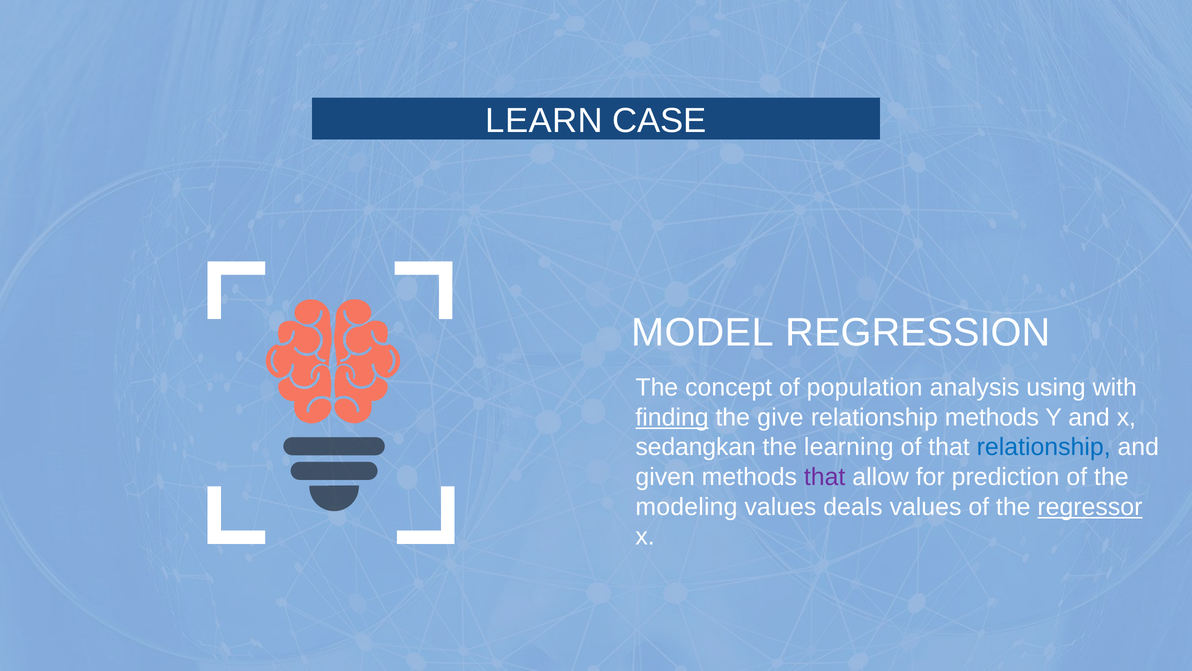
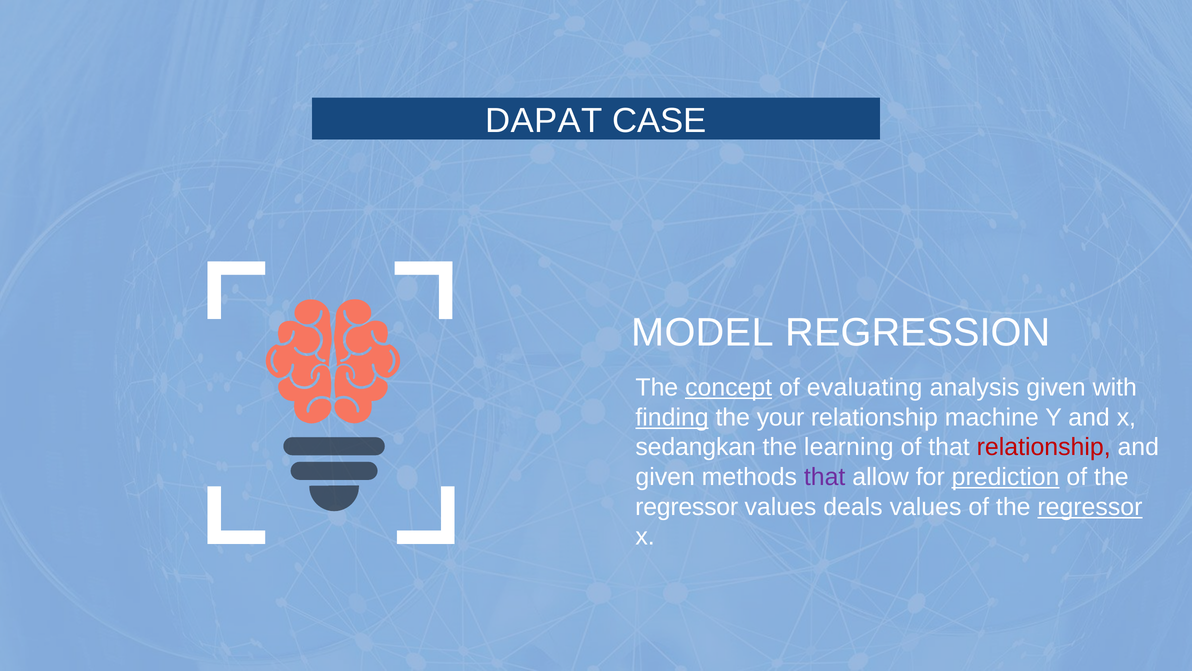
LEARN: LEARN -> DAPAT
concept underline: none -> present
population: population -> evaluating
analysis using: using -> given
give: give -> your
relationship methods: methods -> machine
relationship at (1044, 447) colour: blue -> red
prediction underline: none -> present
modeling at (686, 506): modeling -> regressor
